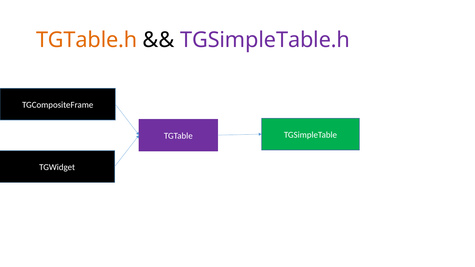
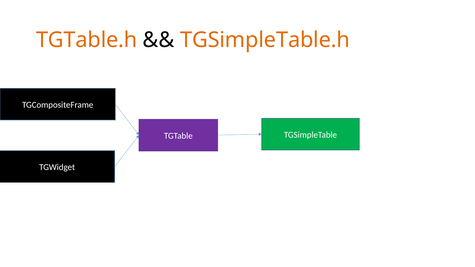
TGSimpleTable.h colour: purple -> orange
